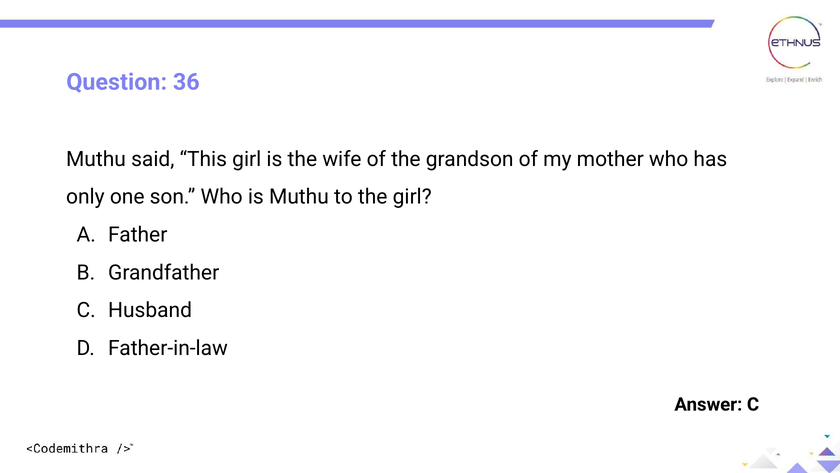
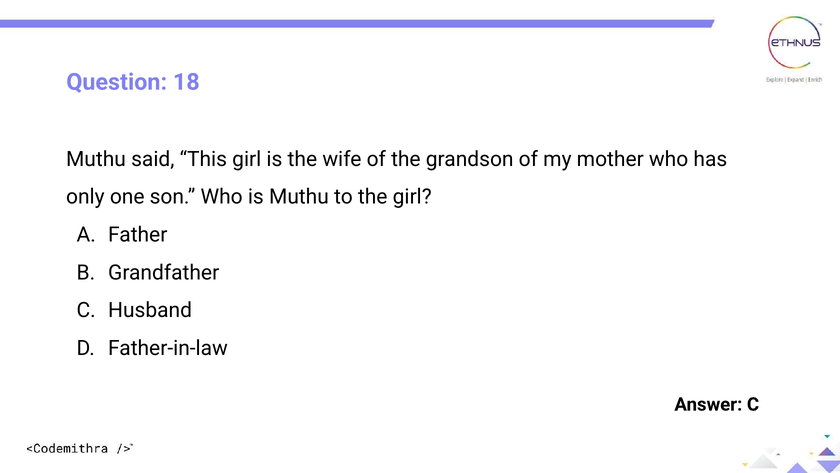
36: 36 -> 18
